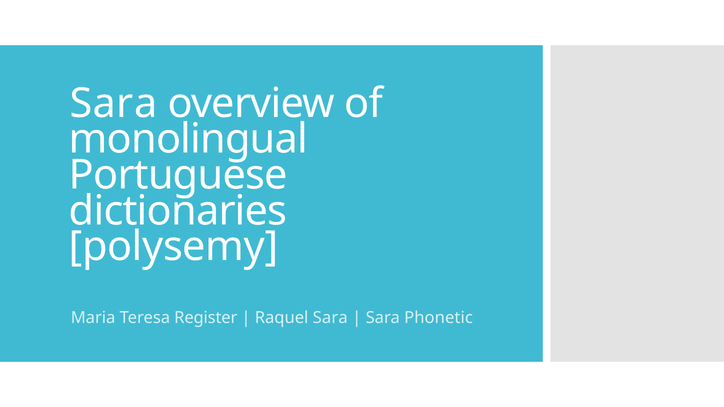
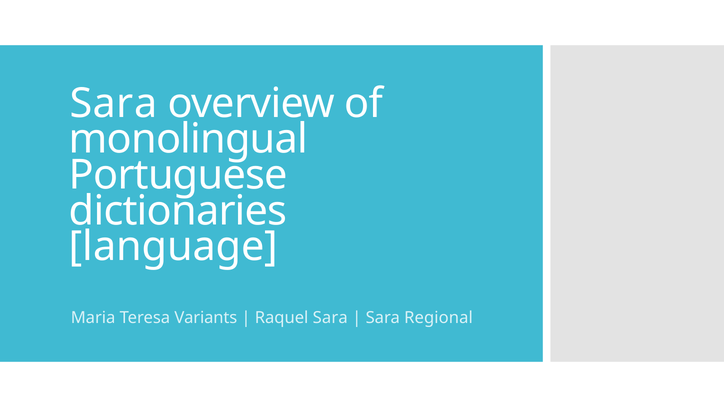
polysemy: polysemy -> language
Register: Register -> Variants
Phonetic: Phonetic -> Regional
